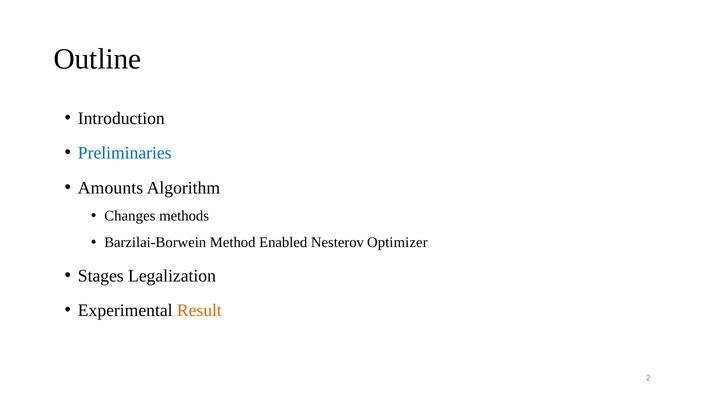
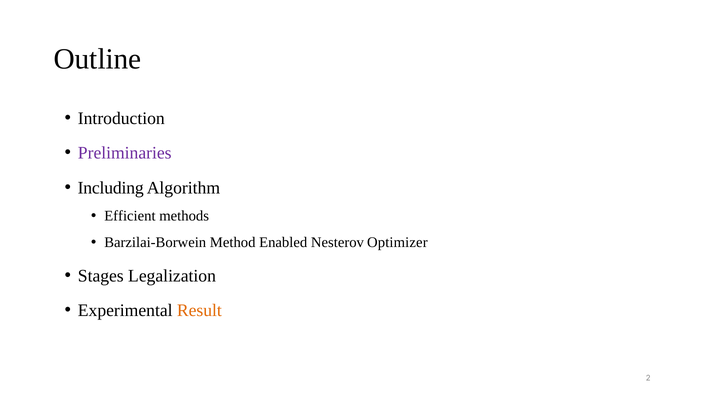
Preliminaries colour: blue -> purple
Amounts: Amounts -> Including
Changes: Changes -> Efficient
